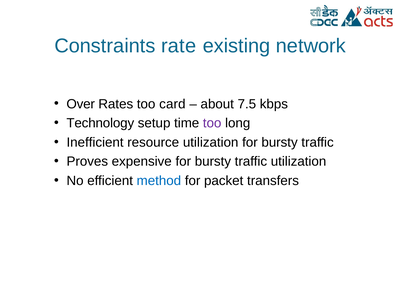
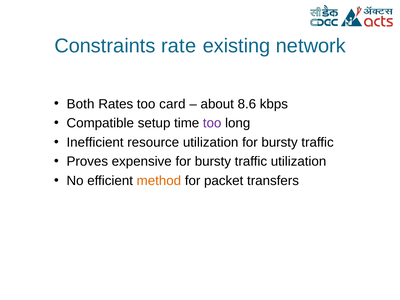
Over: Over -> Both
7.5: 7.5 -> 8.6
Technology: Technology -> Compatible
method colour: blue -> orange
